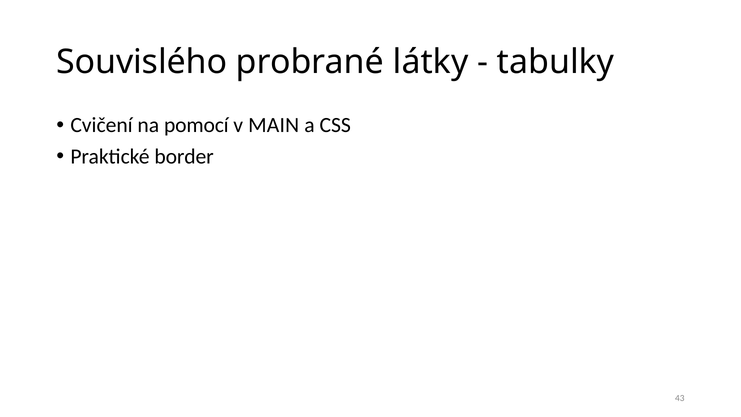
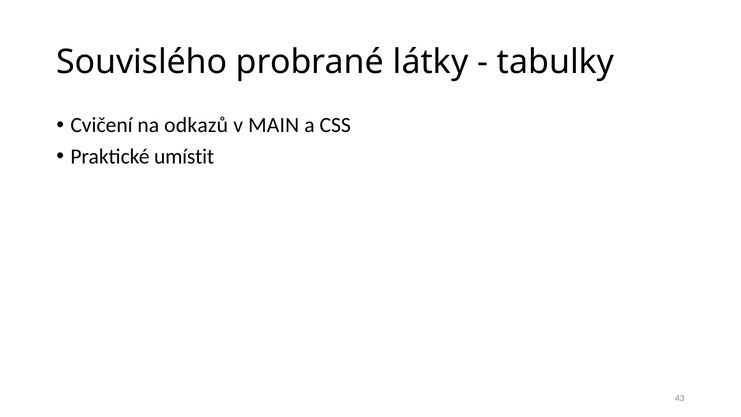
pomocí: pomocí -> odkazů
border: border -> umístit
